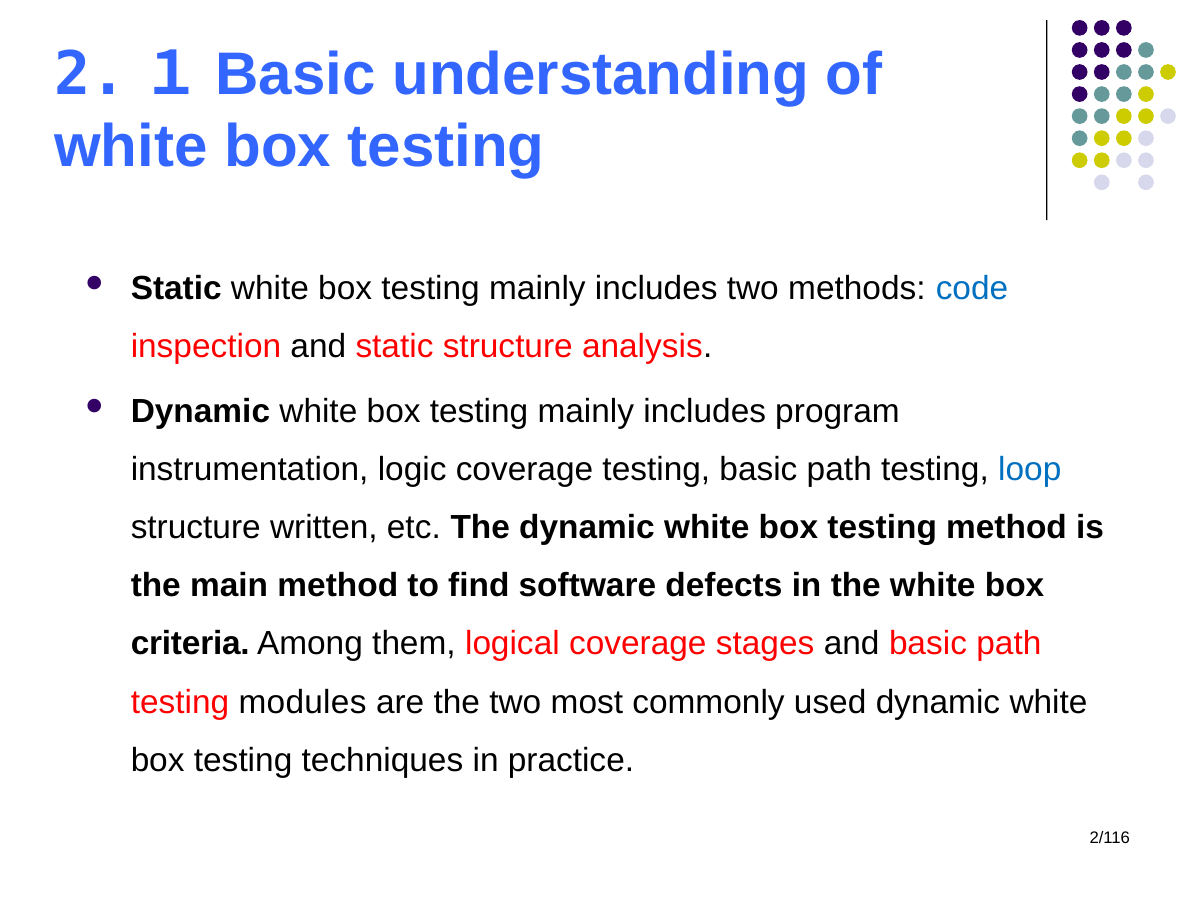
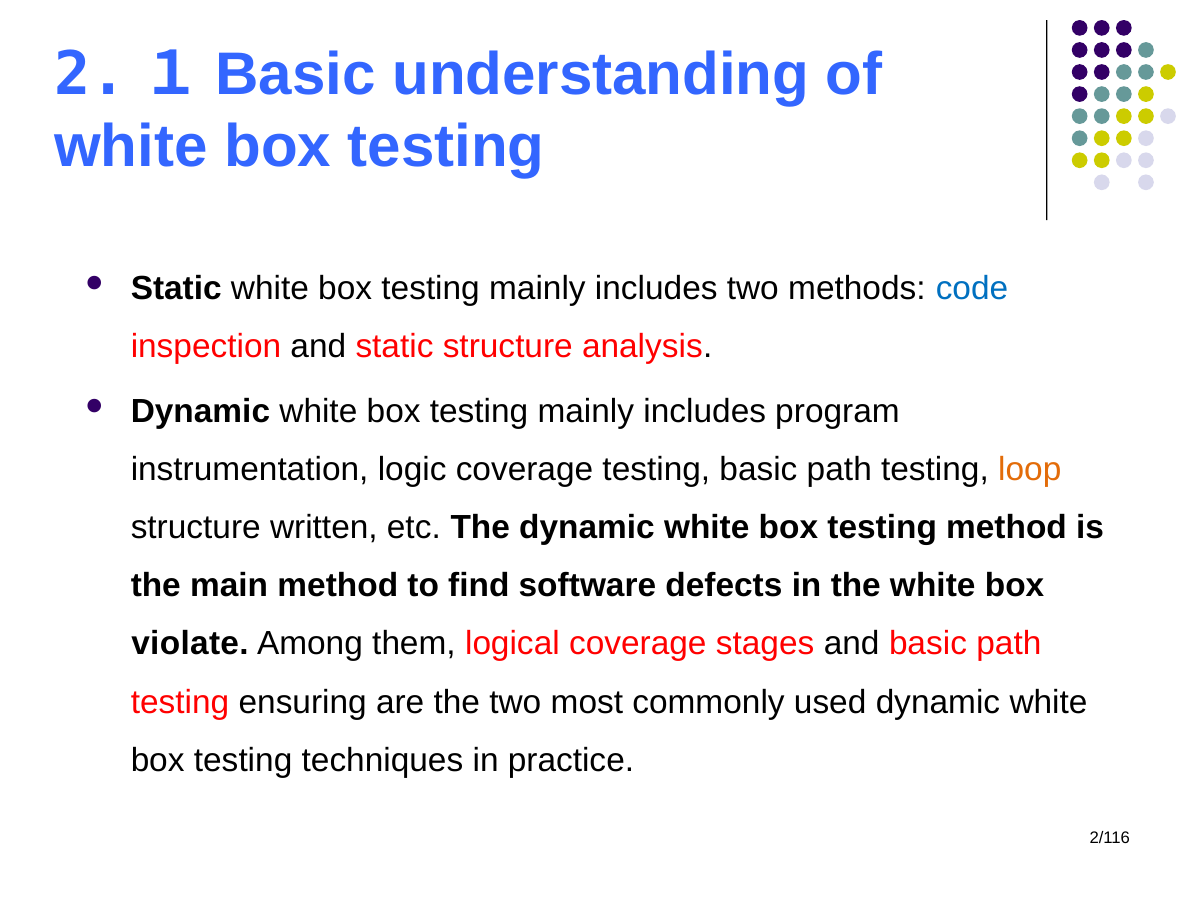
loop colour: blue -> orange
criteria: criteria -> violate
modules: modules -> ensuring
